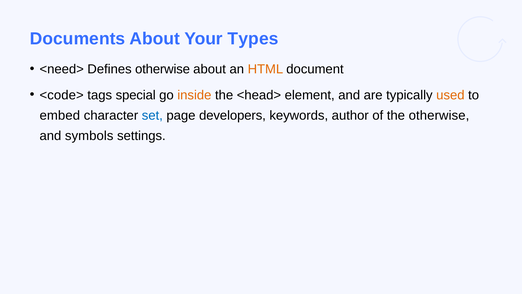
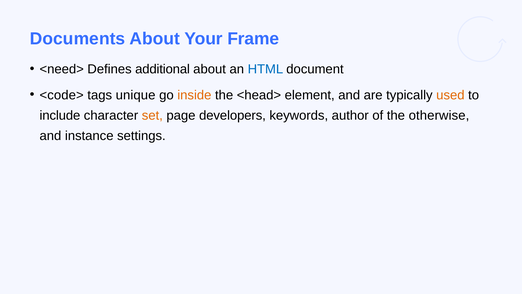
Types: Types -> Frame
Defines otherwise: otherwise -> additional
HTML colour: orange -> blue
special: special -> unique
embed: embed -> include
set colour: blue -> orange
symbols: symbols -> instance
